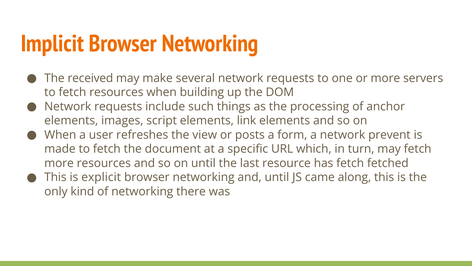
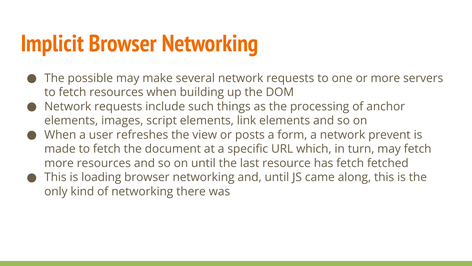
received: received -> possible
explicit: explicit -> loading
